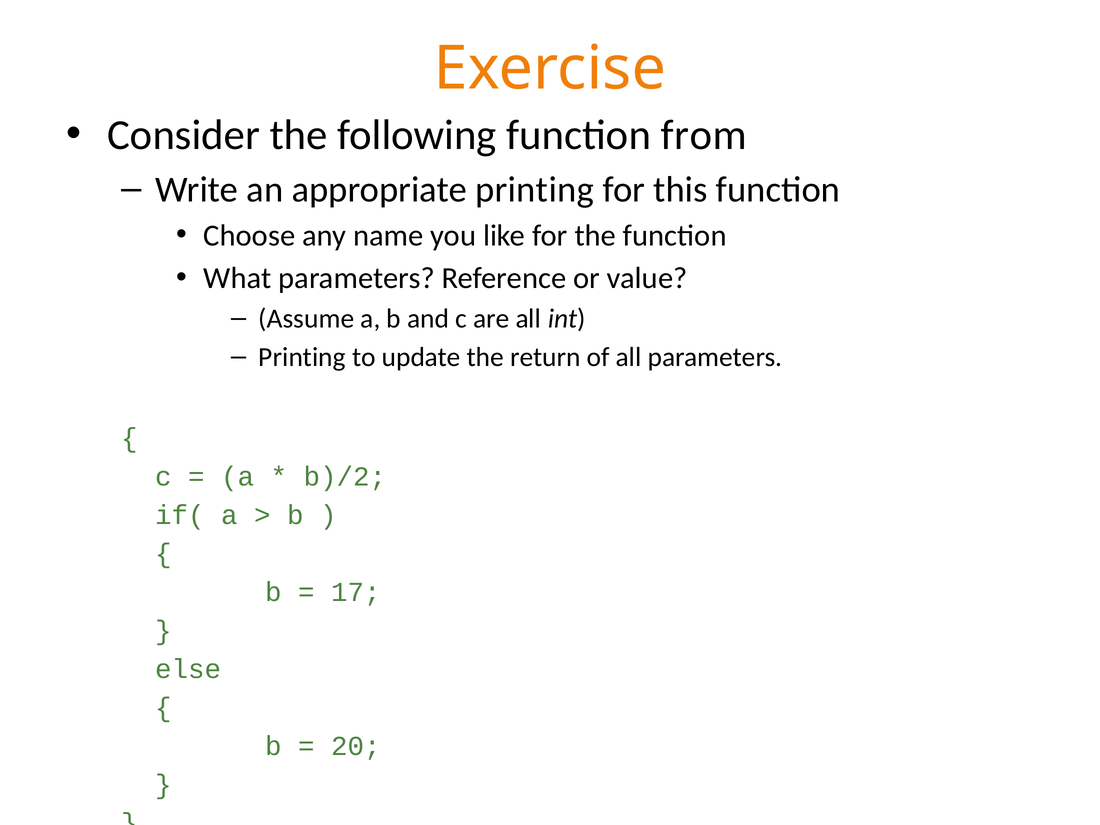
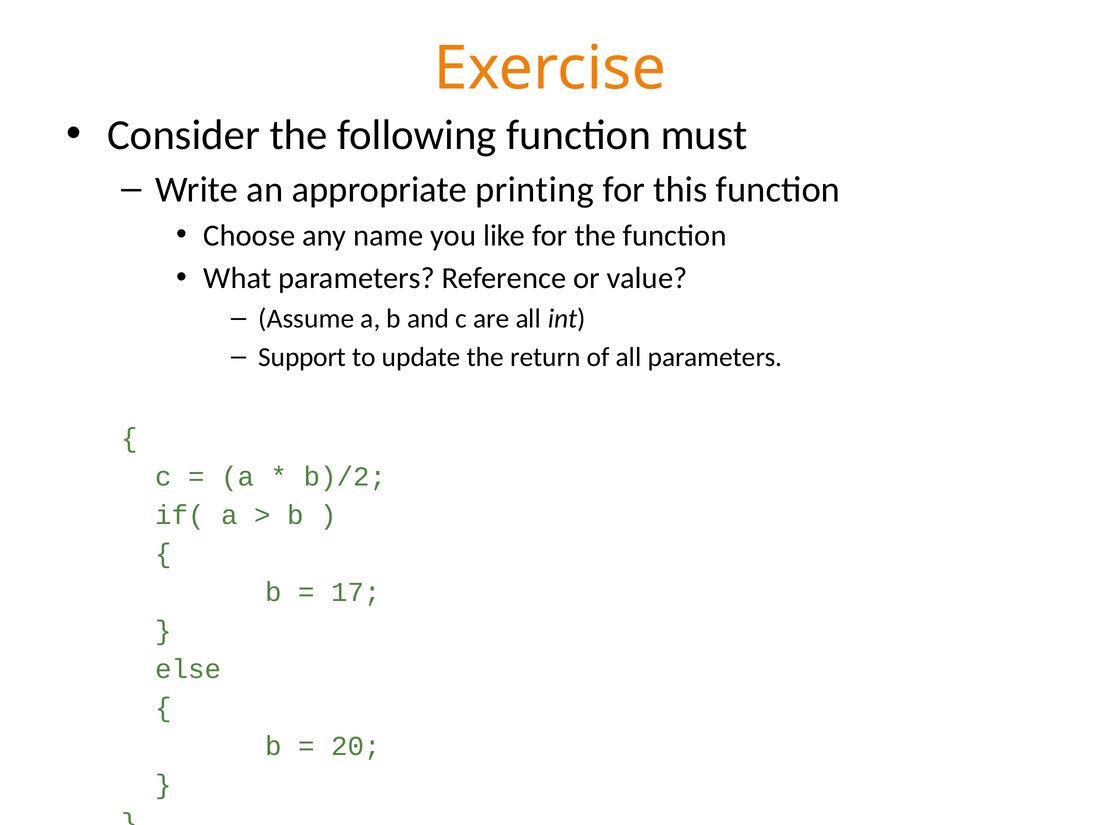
from: from -> must
Printing at (302, 357): Printing -> Support
